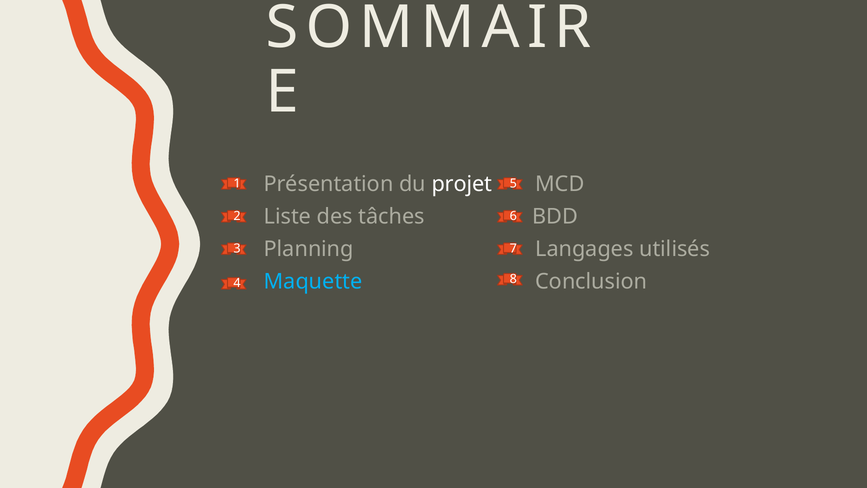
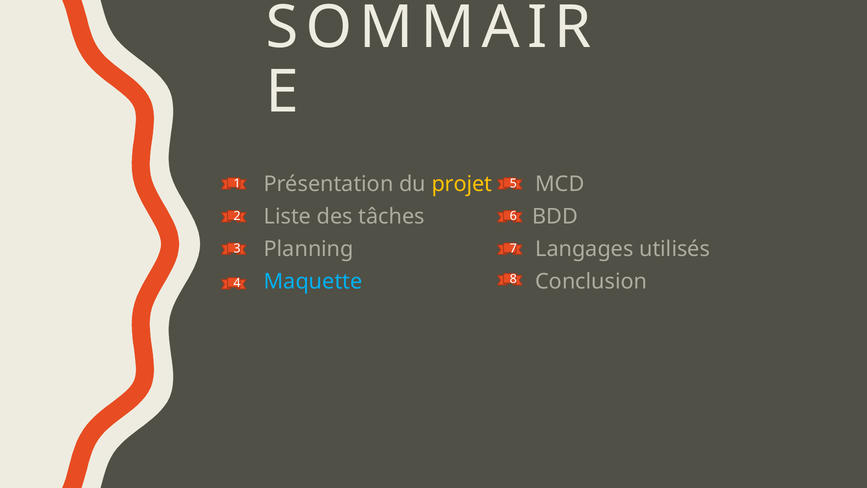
projet colour: white -> yellow
